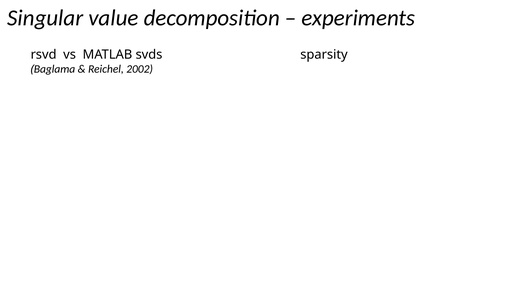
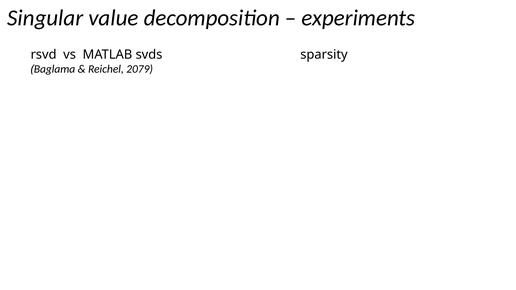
2002: 2002 -> 2079
